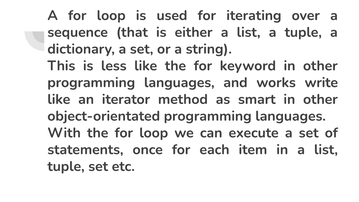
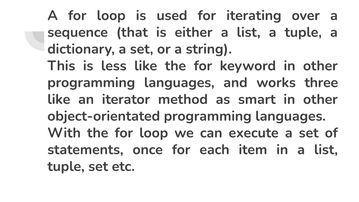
write: write -> three
